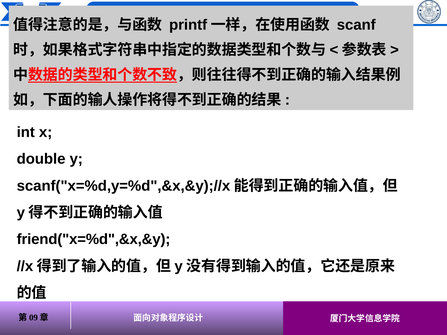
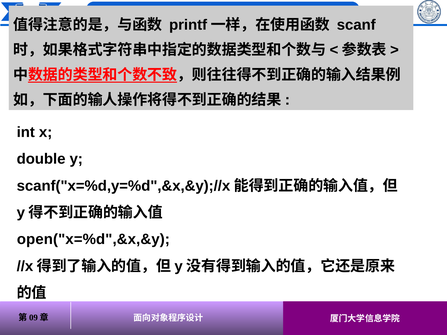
friend("x=%d",&x,&y: friend("x=%d",&x,&y -> open("x=%d",&x,&y
